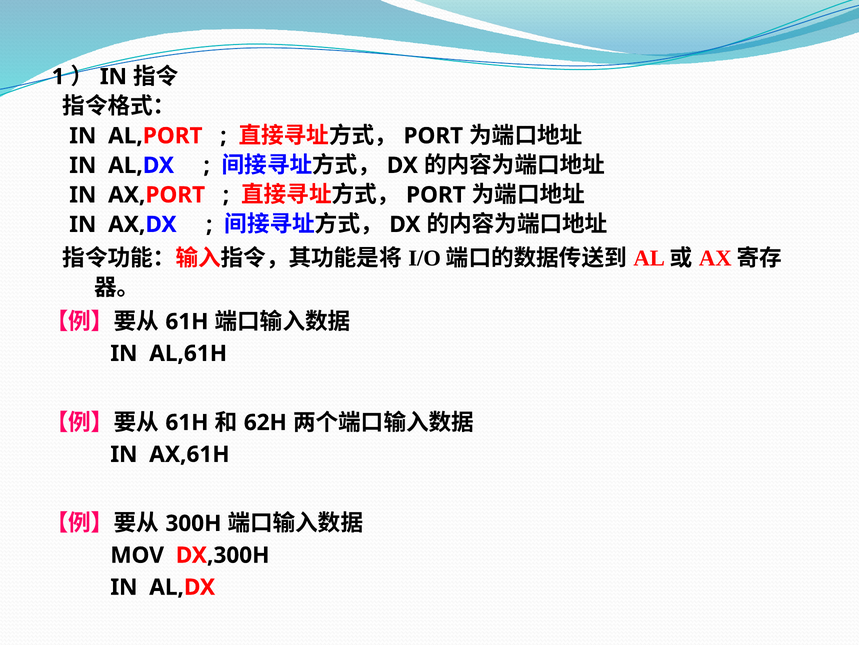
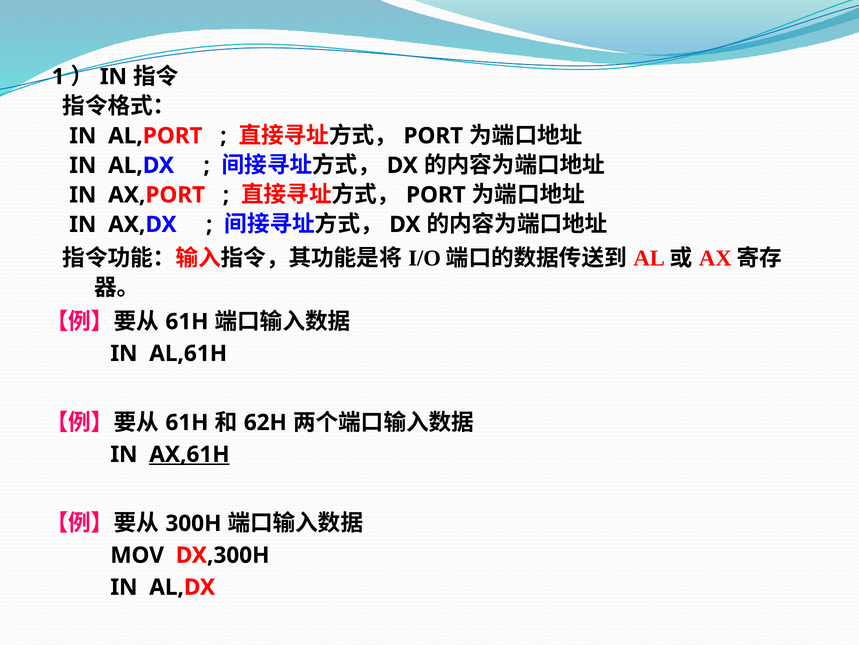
AX,61H underline: none -> present
